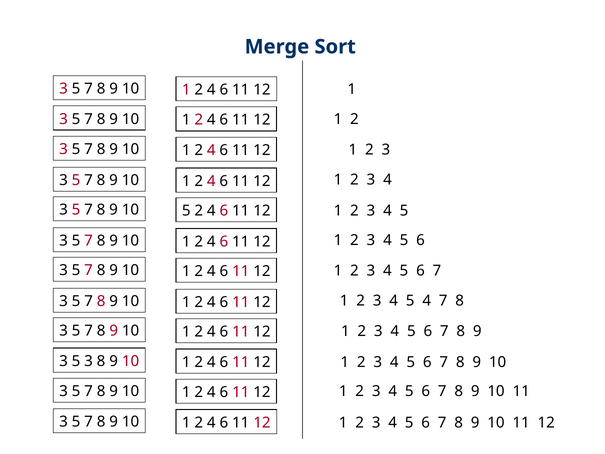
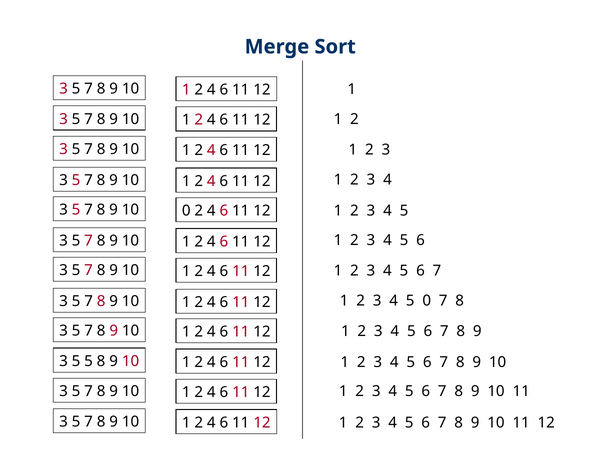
10 5: 5 -> 0
5 4: 4 -> 0
5 3: 3 -> 5
